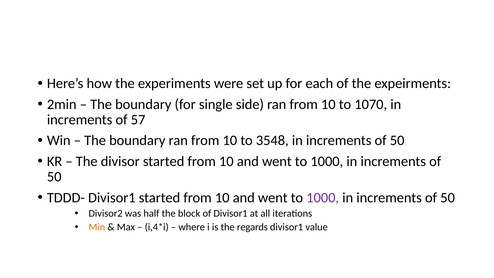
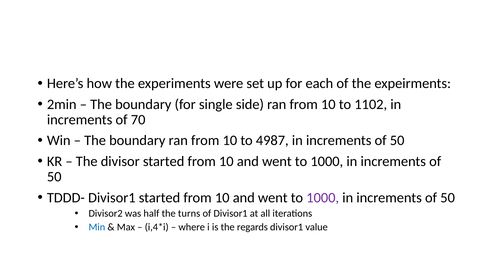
1070: 1070 -> 1102
57: 57 -> 70
3548: 3548 -> 4987
block: block -> turns
Min colour: orange -> blue
